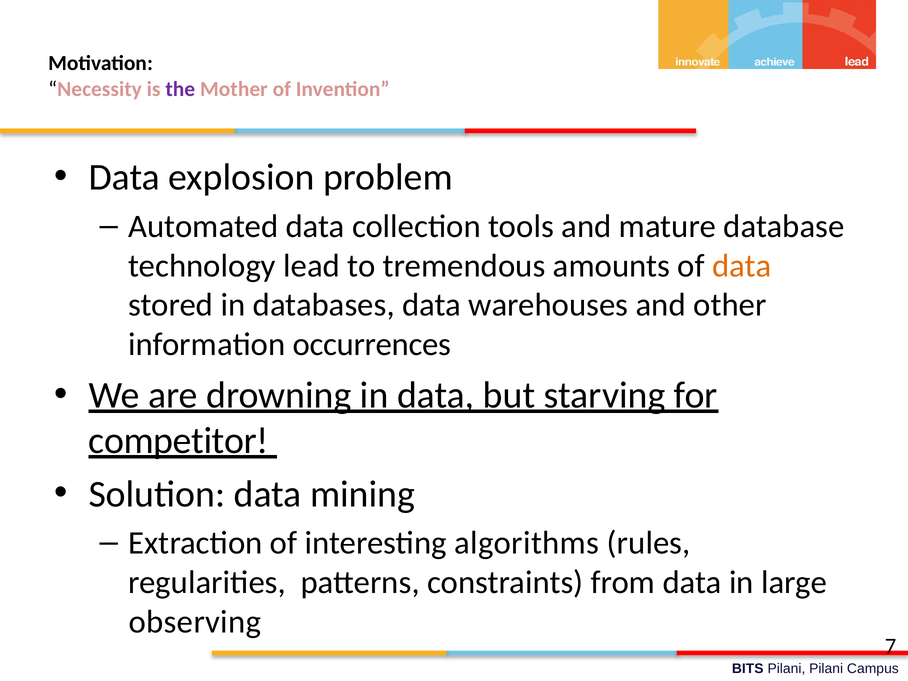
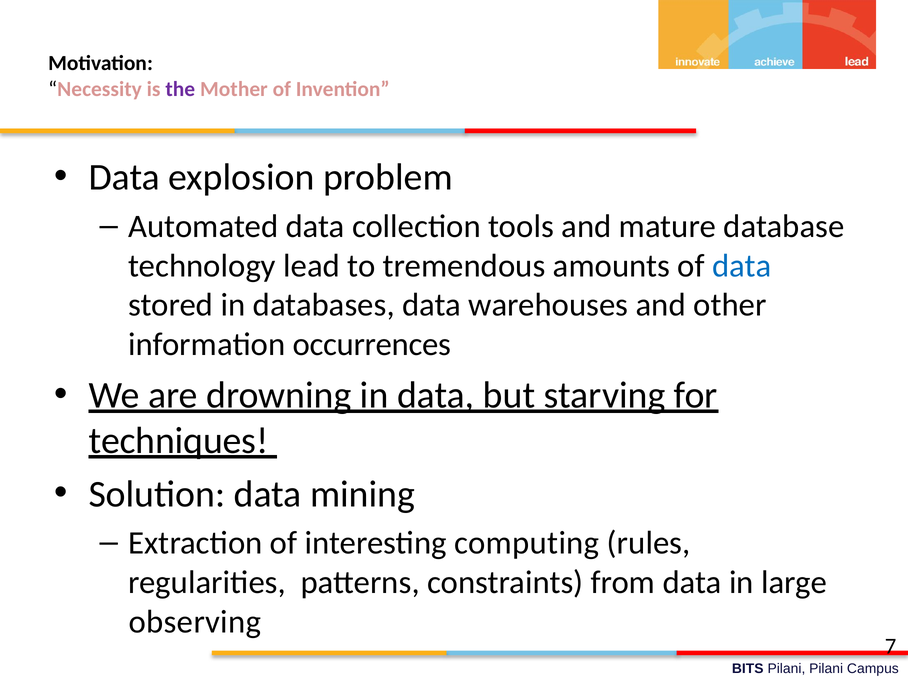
data at (742, 266) colour: orange -> blue
competitor: competitor -> techniques
algorithms: algorithms -> computing
